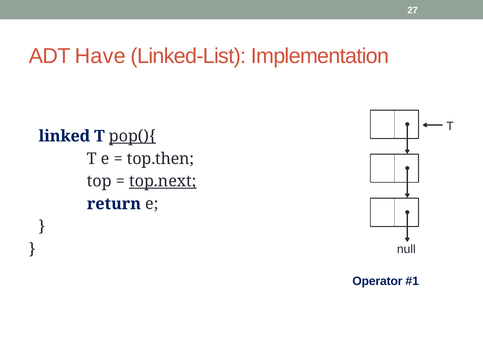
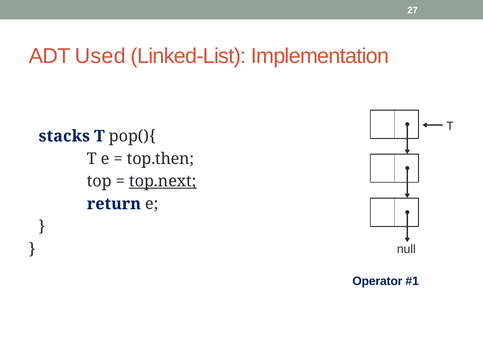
Have: Have -> Used
linked: linked -> stacks
pop(){ underline: present -> none
